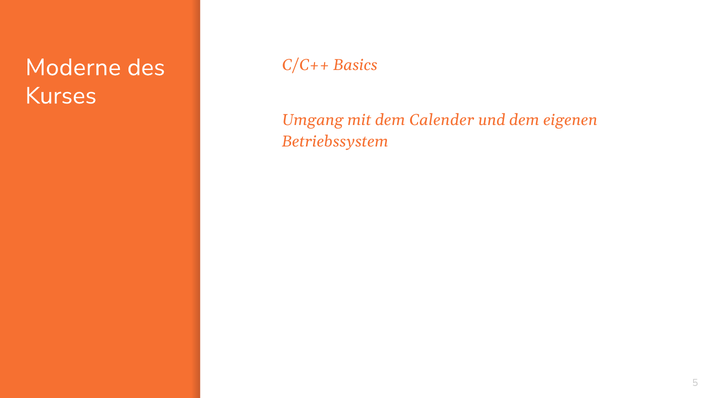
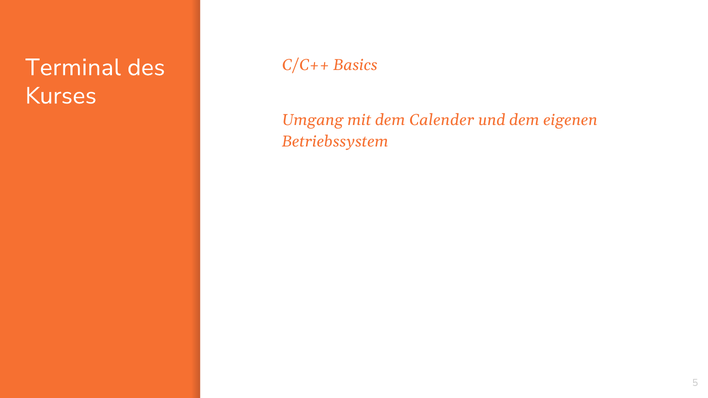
Moderne: Moderne -> Terminal
